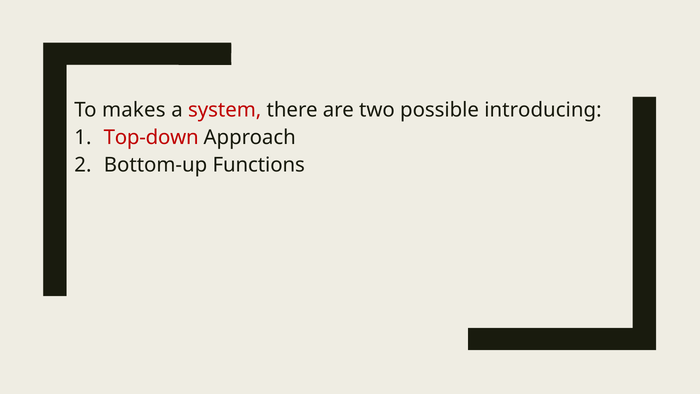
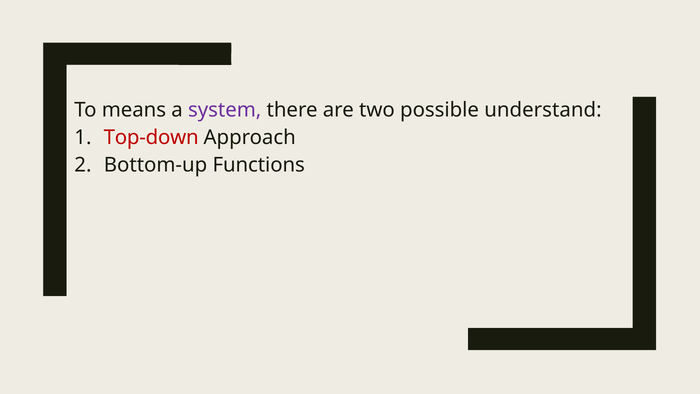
makes: makes -> means
system colour: red -> purple
introducing: introducing -> understand
